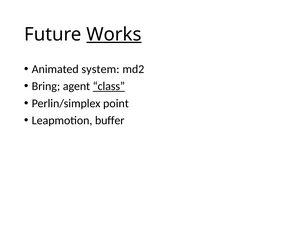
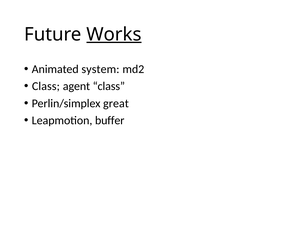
Bring at (46, 86): Bring -> Class
class at (109, 86) underline: present -> none
point: point -> great
